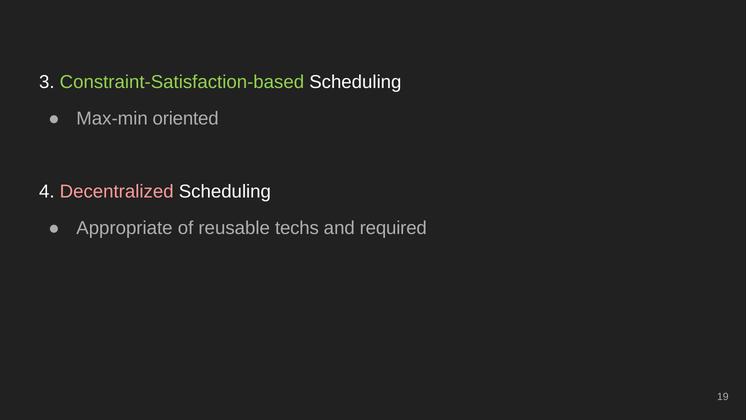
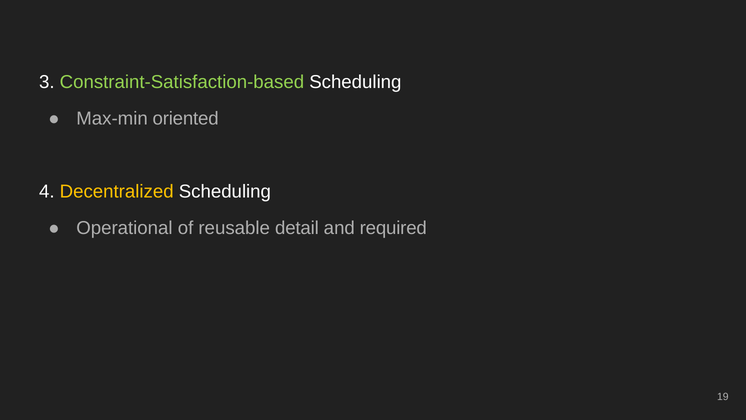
Decentralized colour: pink -> yellow
Appropriate: Appropriate -> Operational
techs: techs -> detail
